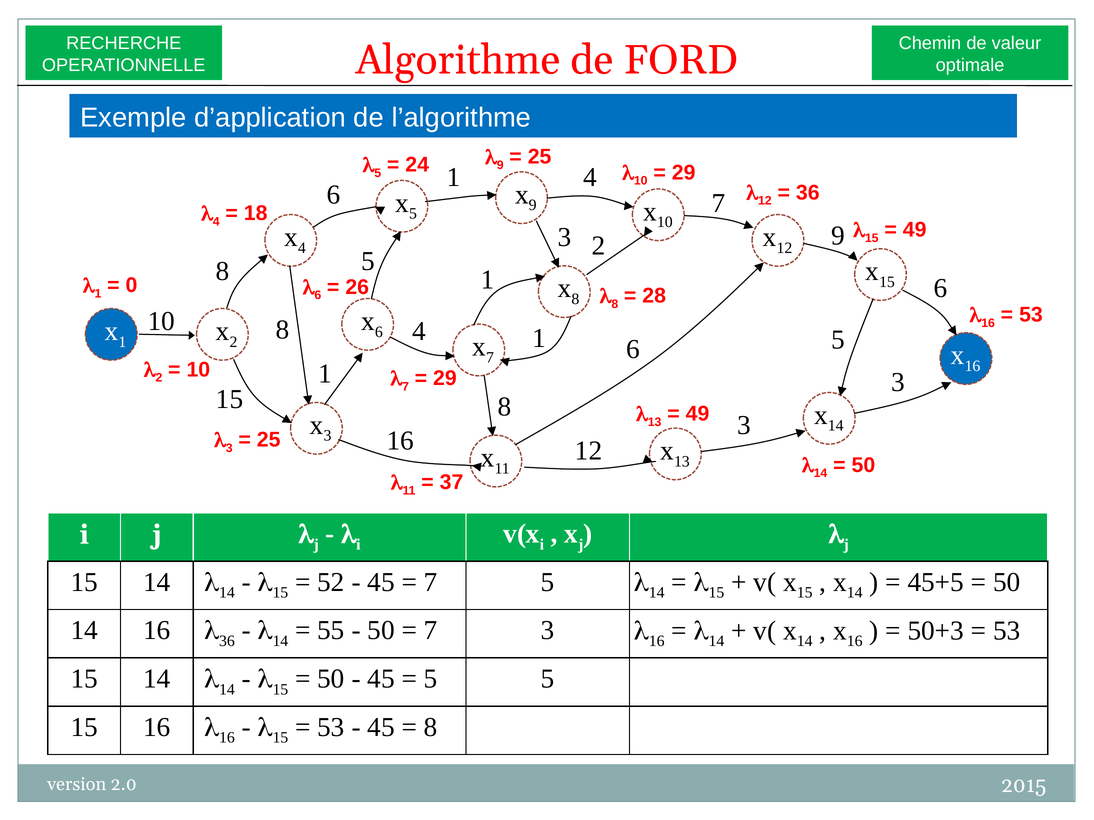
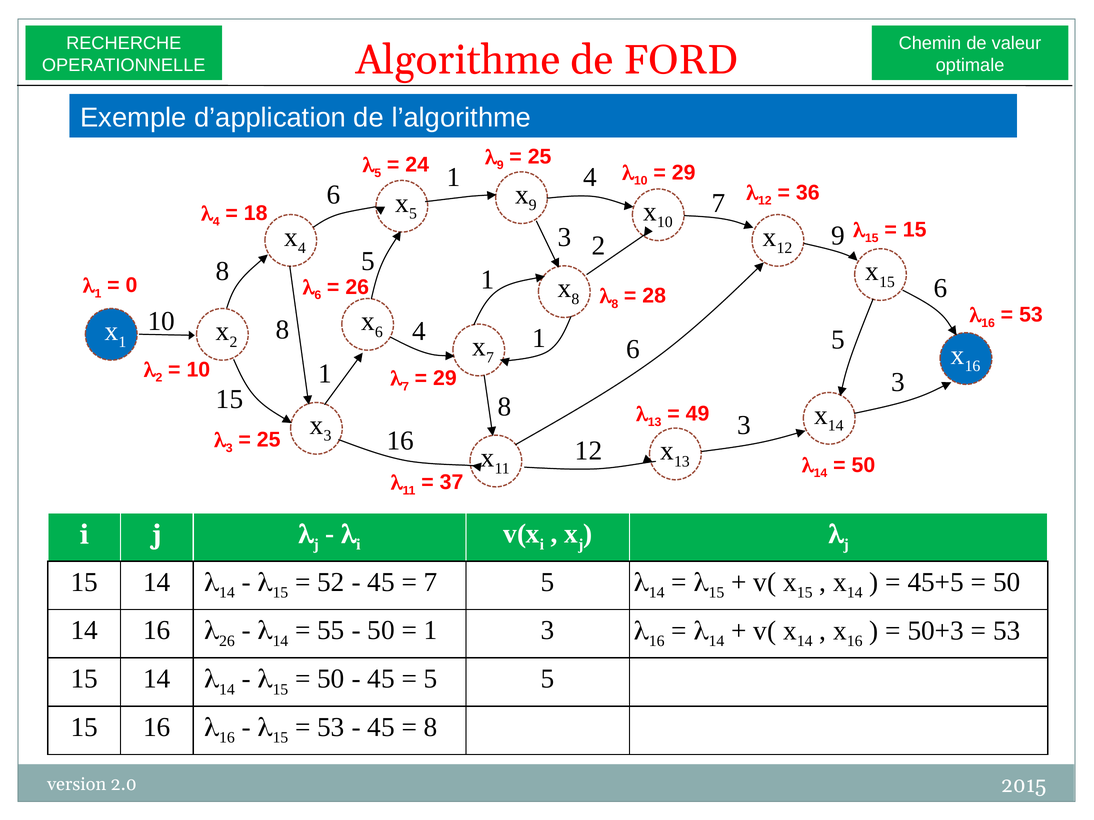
49 at (915, 230): 49 -> 15
36 at (227, 641): 36 -> 26
7 at (431, 631): 7 -> 1
